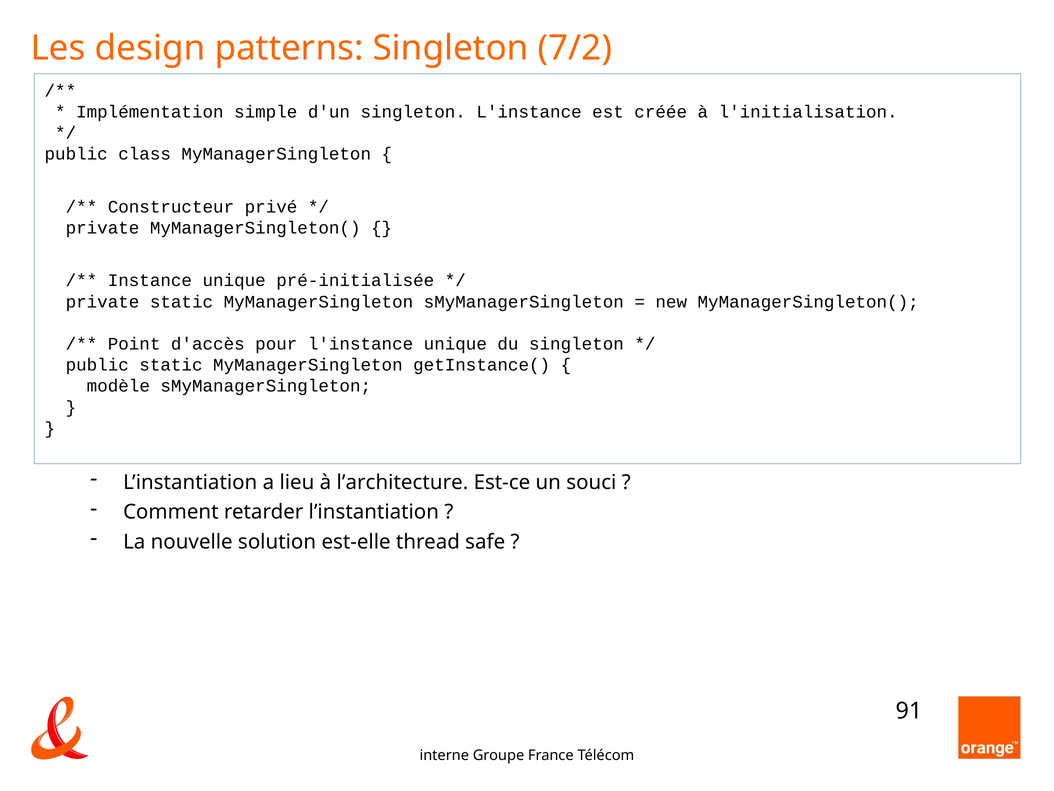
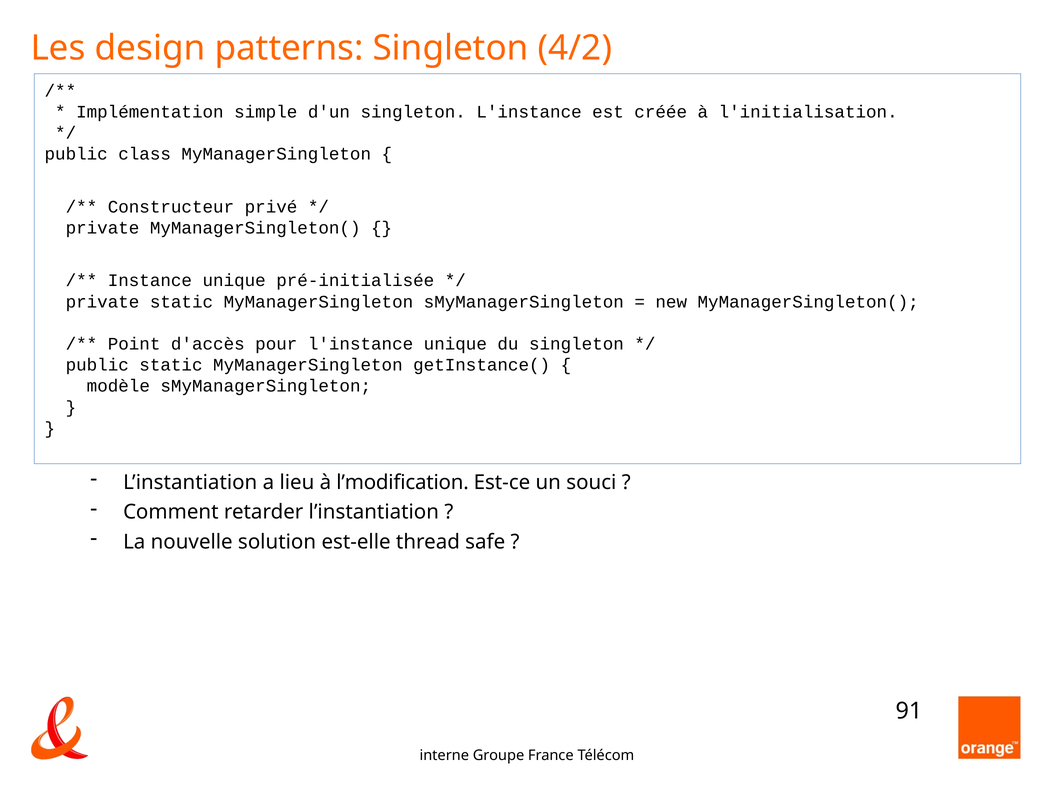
7/2: 7/2 -> 4/2
l’architecture: l’architecture -> l’modification
